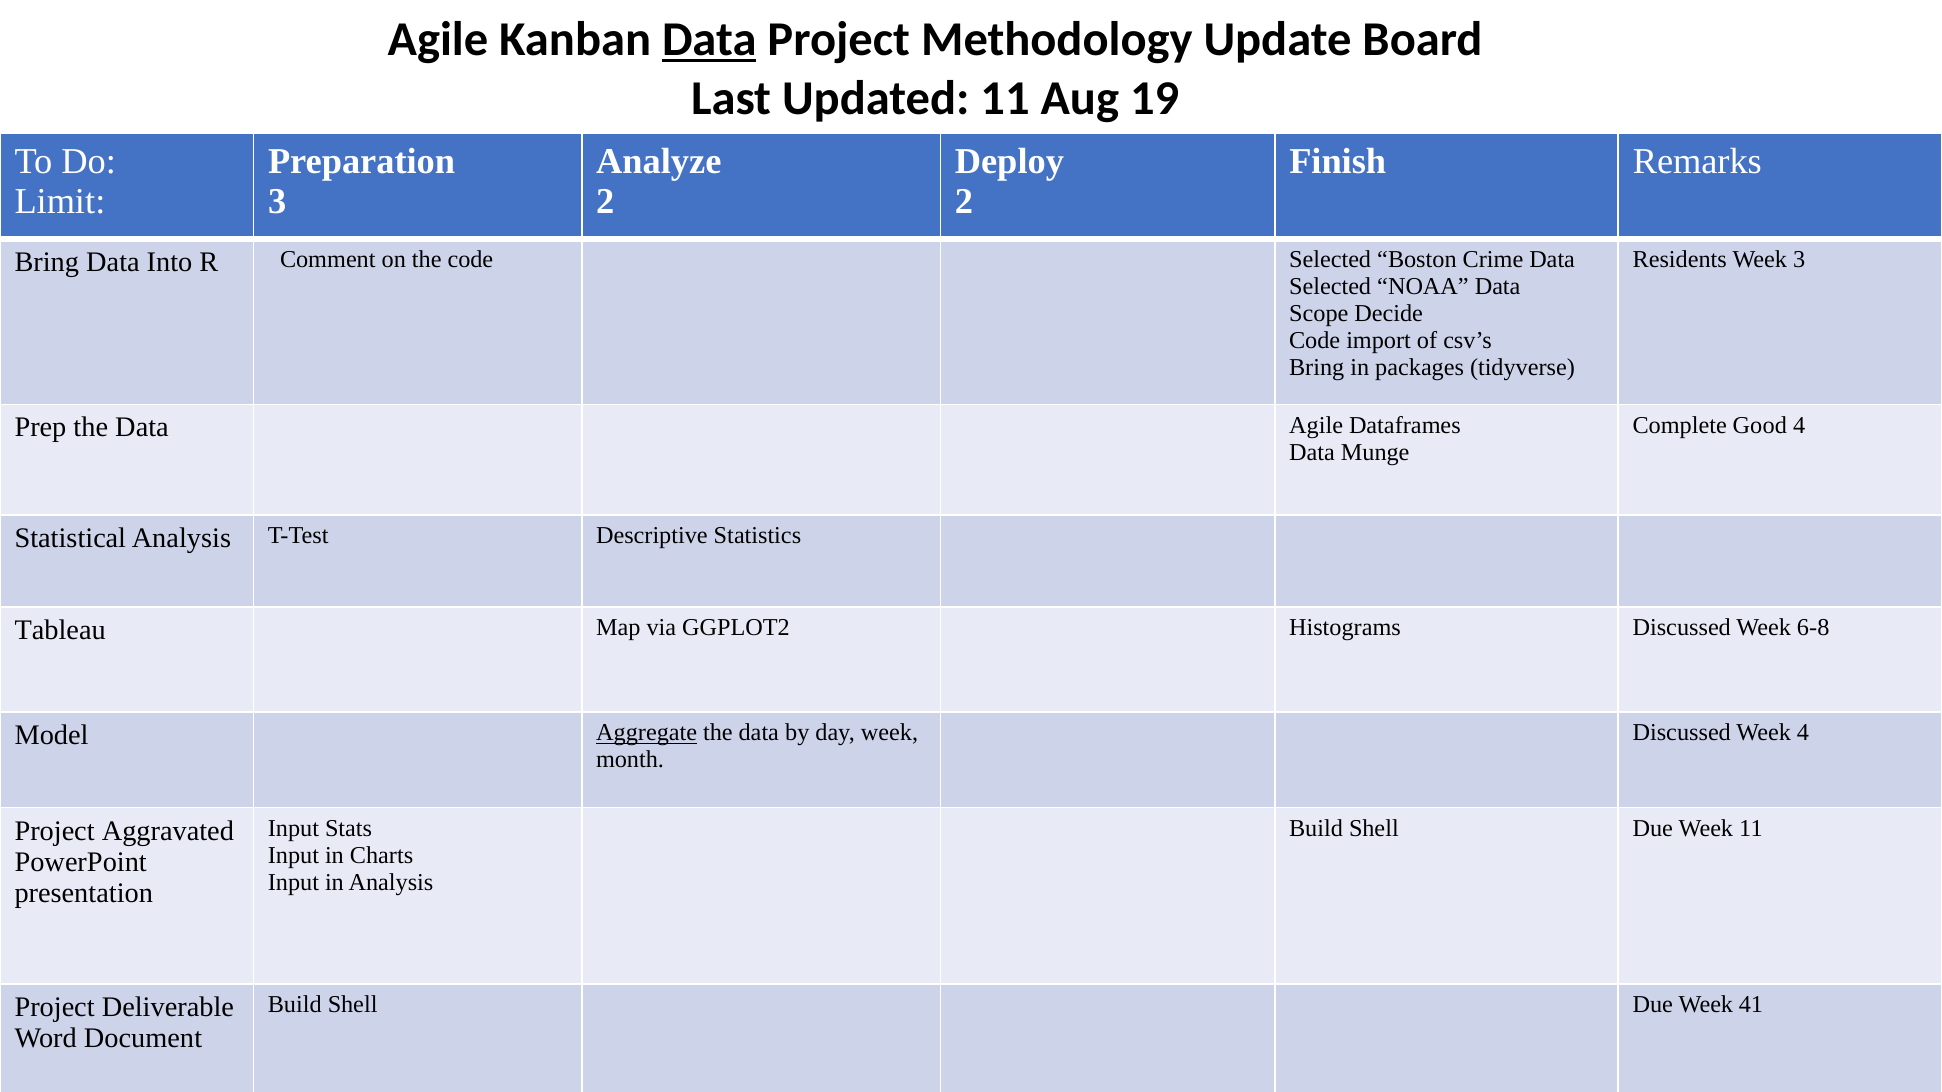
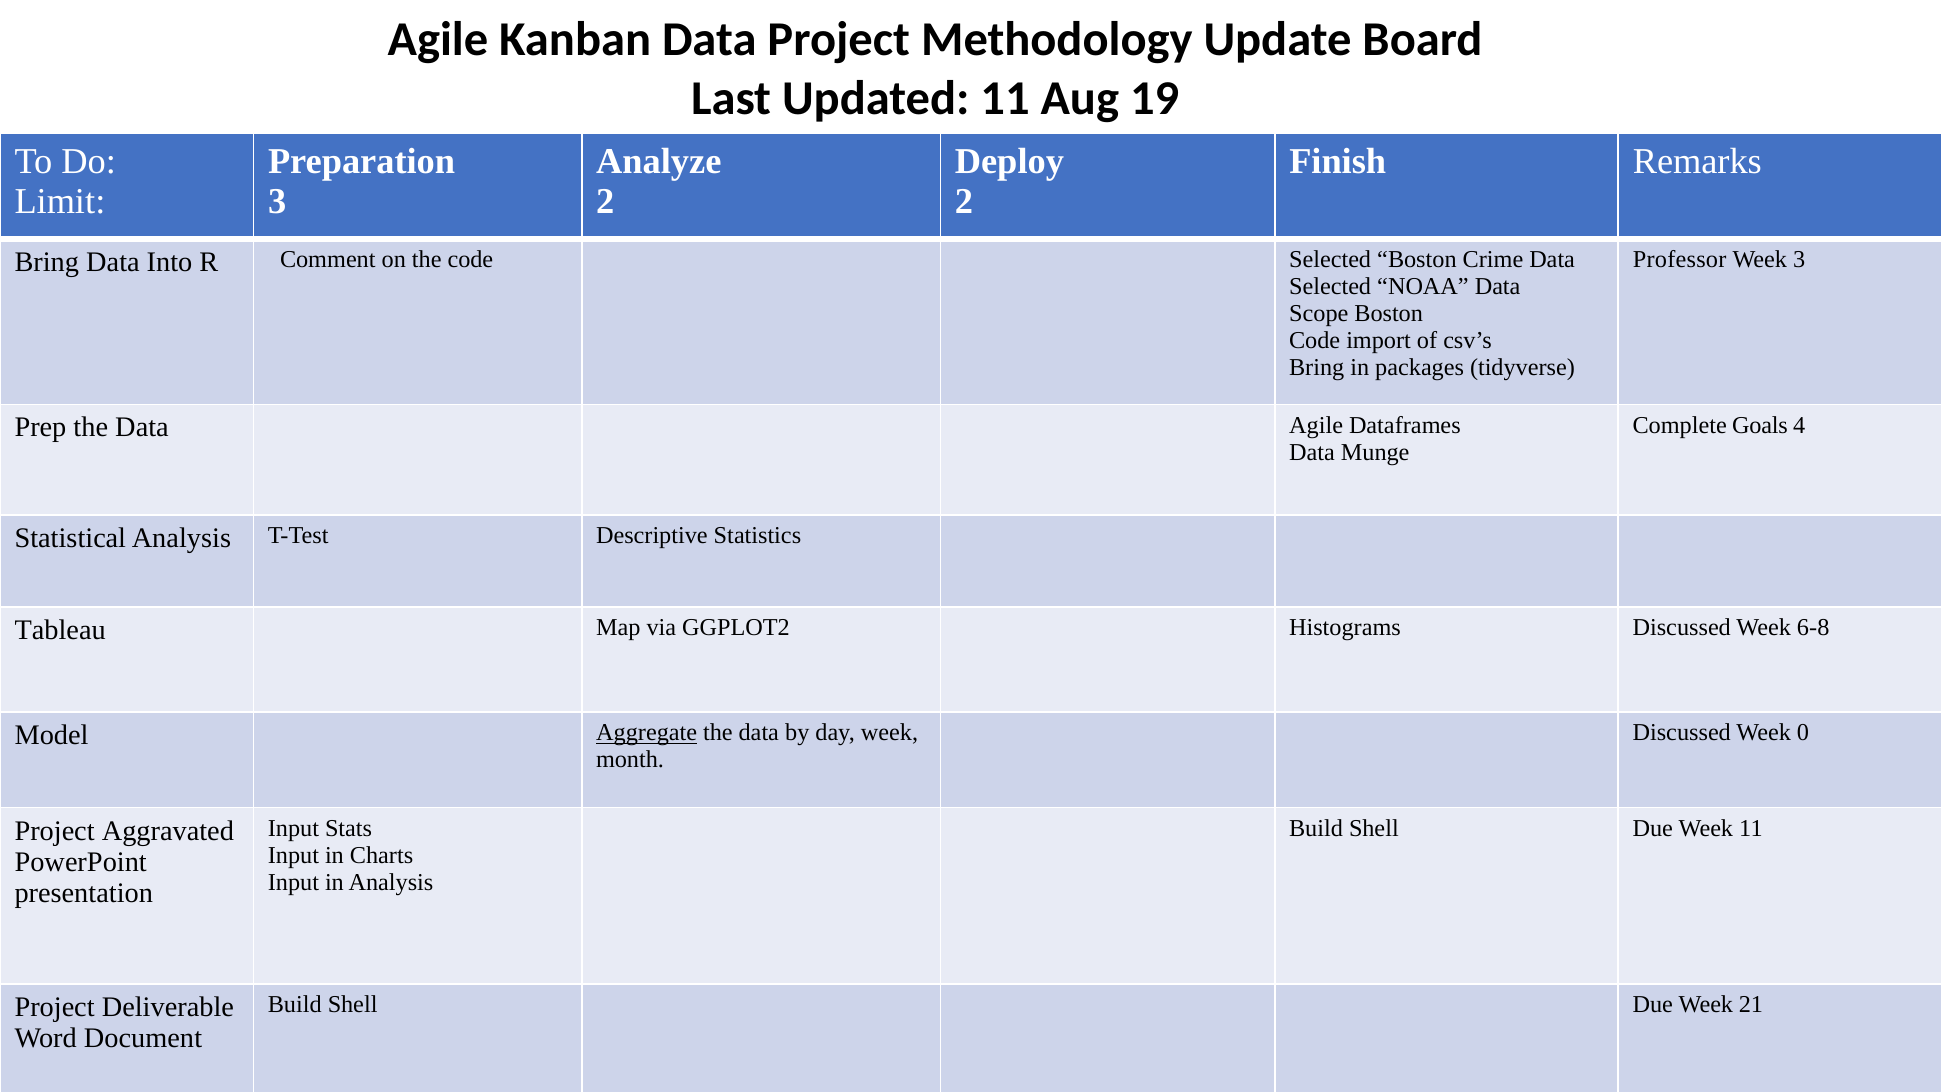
Data at (709, 40) underline: present -> none
Residents: Residents -> Professor
Scope Decide: Decide -> Boston
Good: Good -> Goals
Week 4: 4 -> 0
41: 41 -> 21
